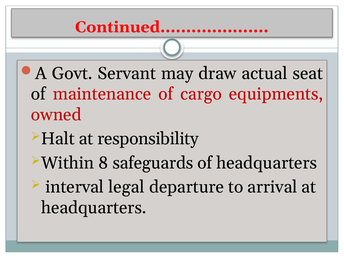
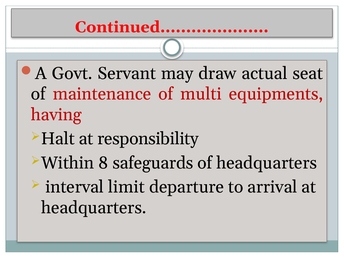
cargo: cargo -> multi
owned: owned -> having
legal: legal -> limit
